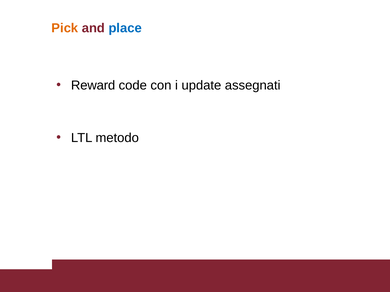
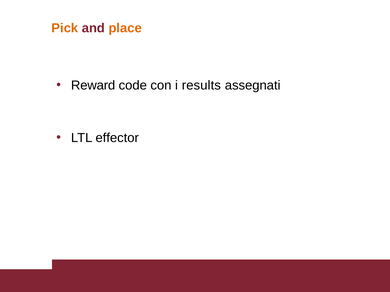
place colour: blue -> orange
update: update -> results
metodo: metodo -> effector
